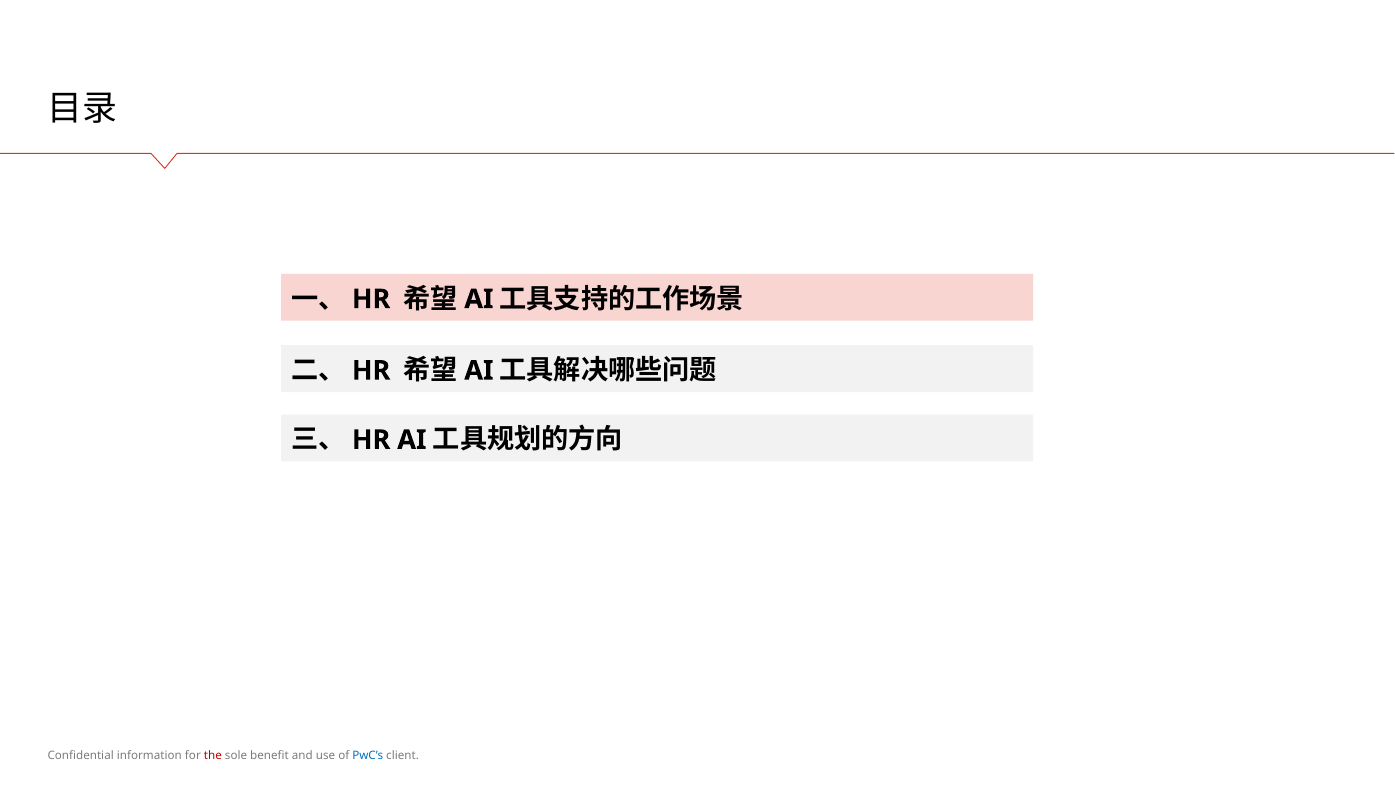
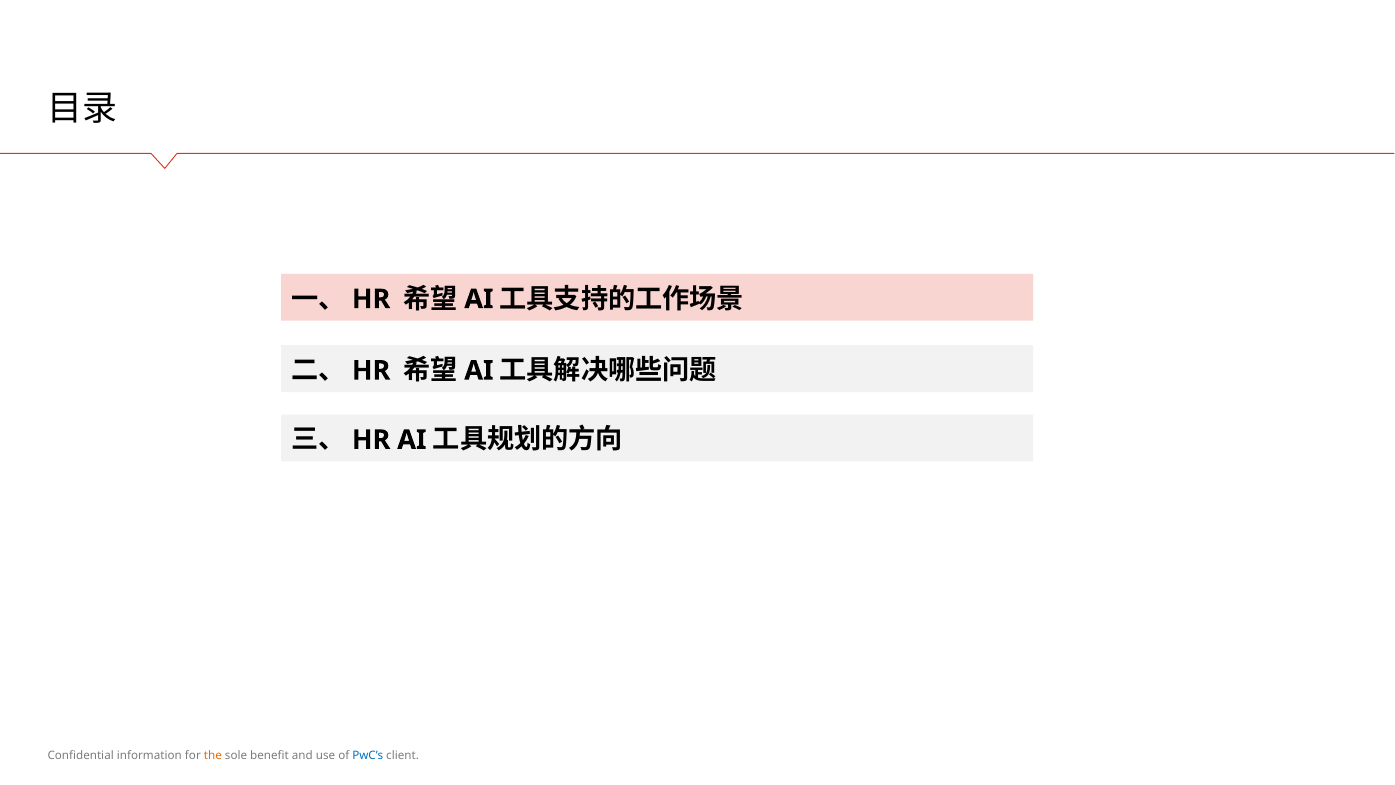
the colour: red -> orange
